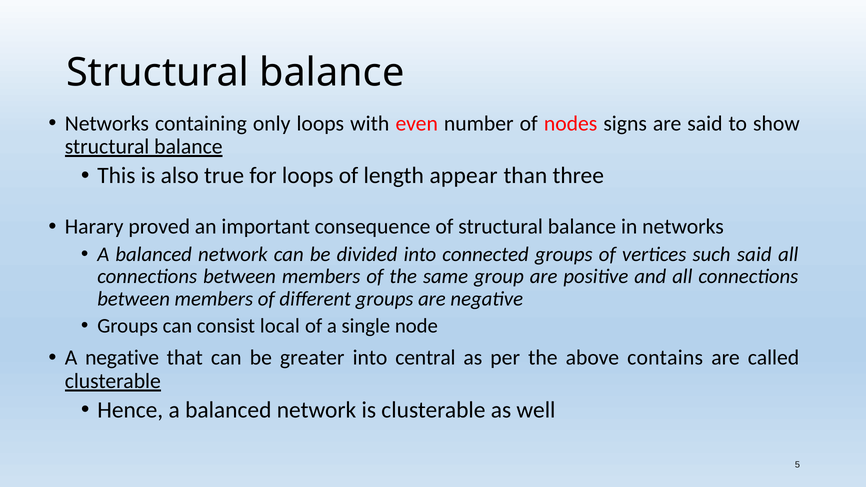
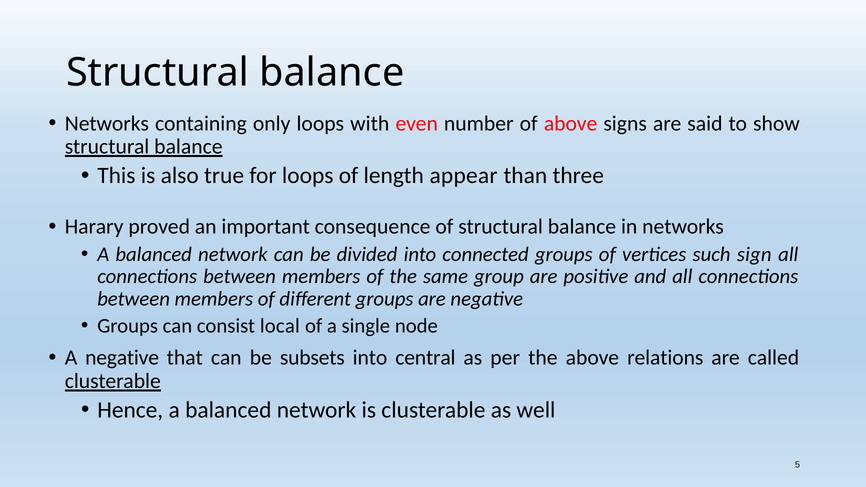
of nodes: nodes -> above
such said: said -> sign
greater: greater -> subsets
contains: contains -> relations
